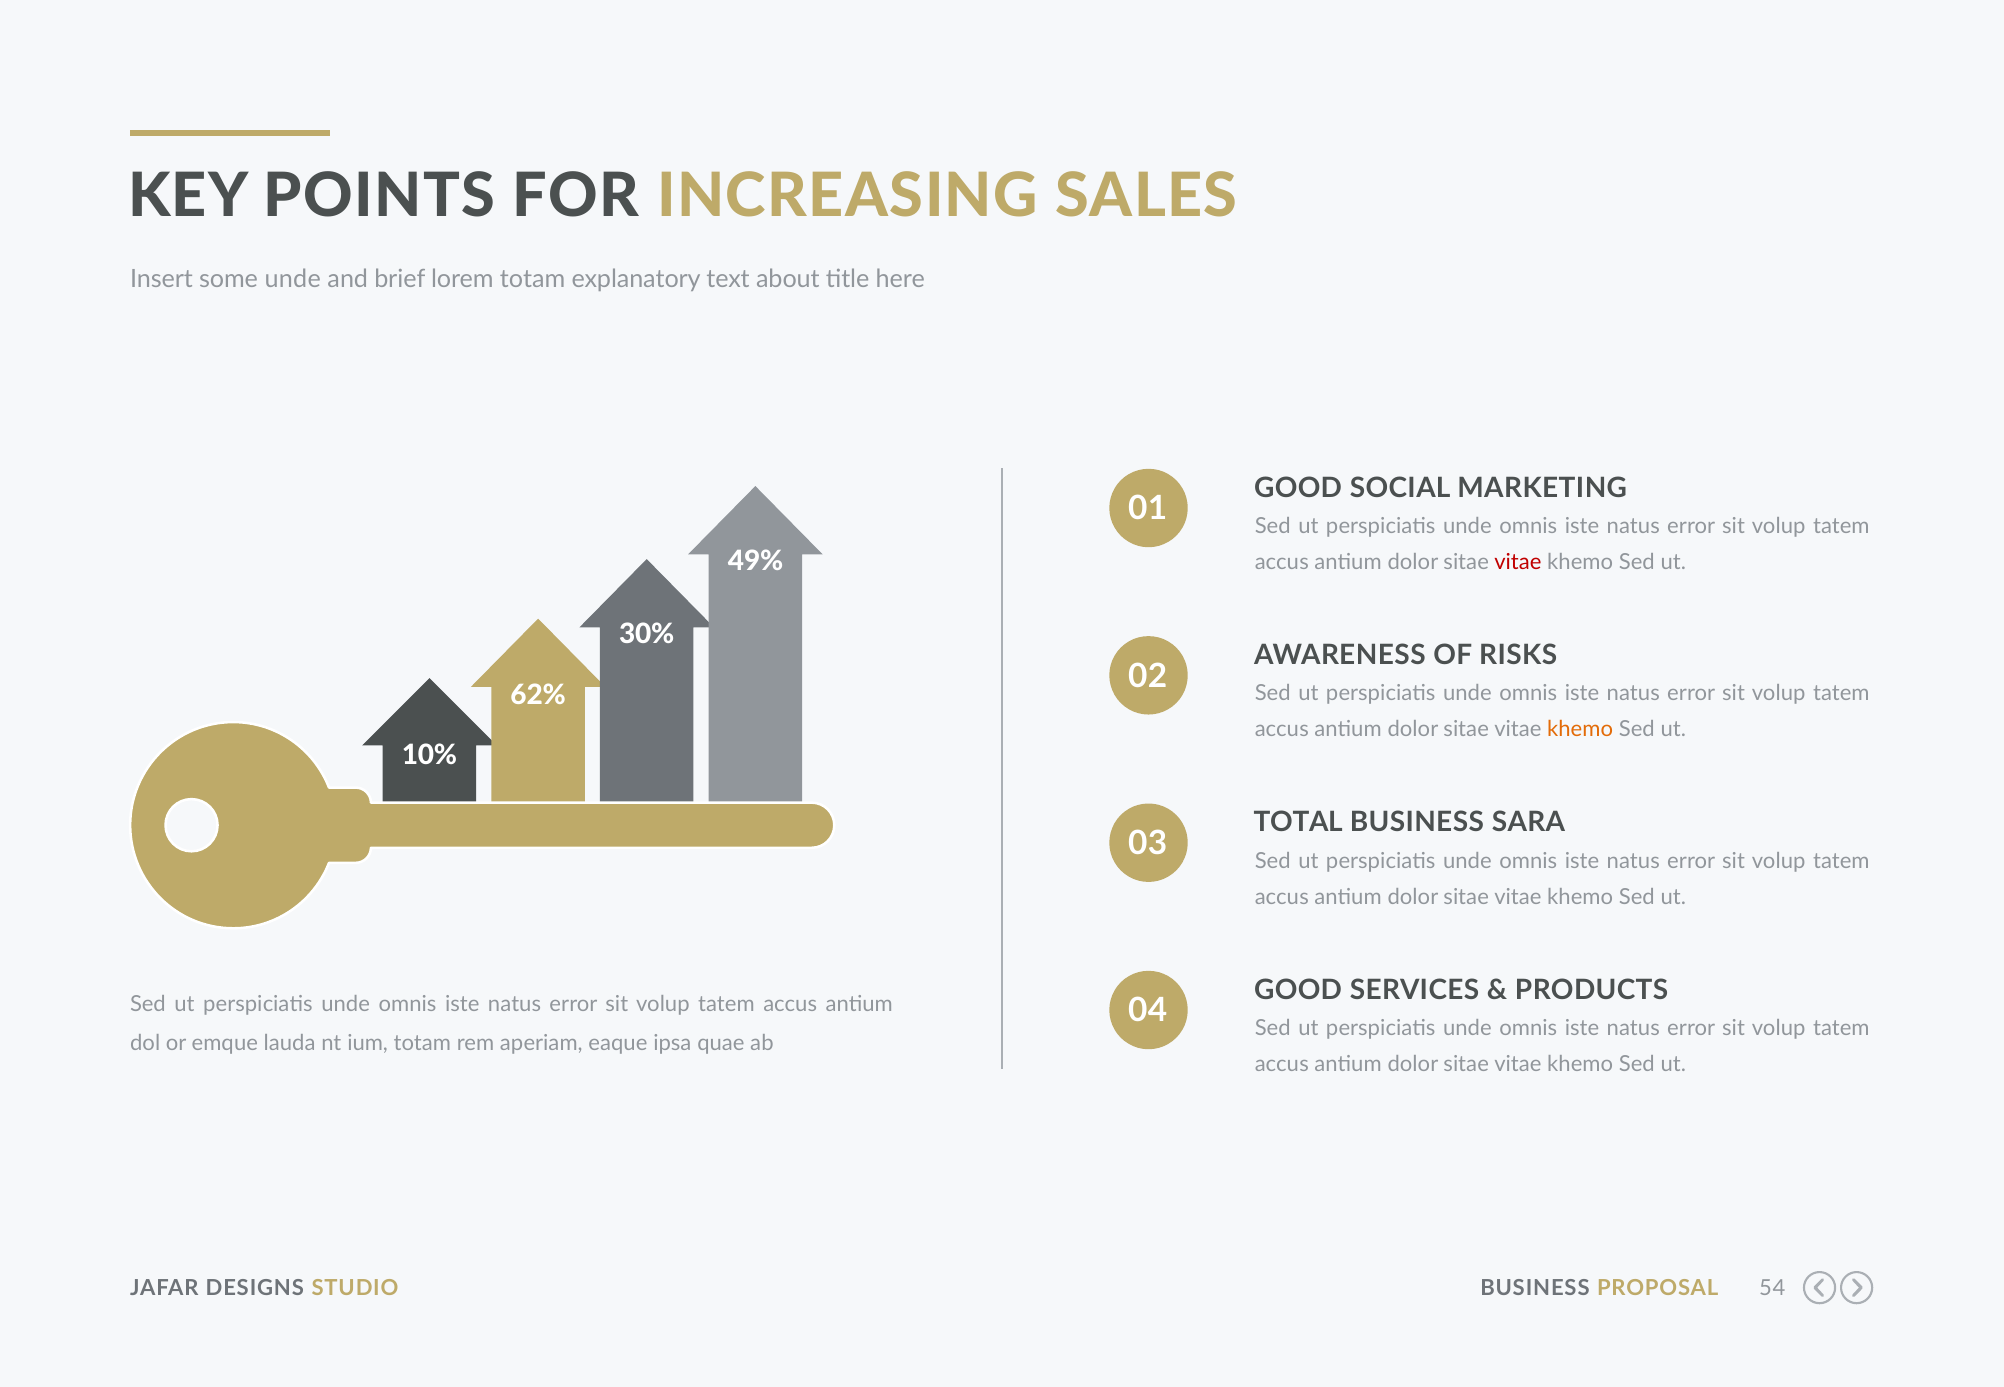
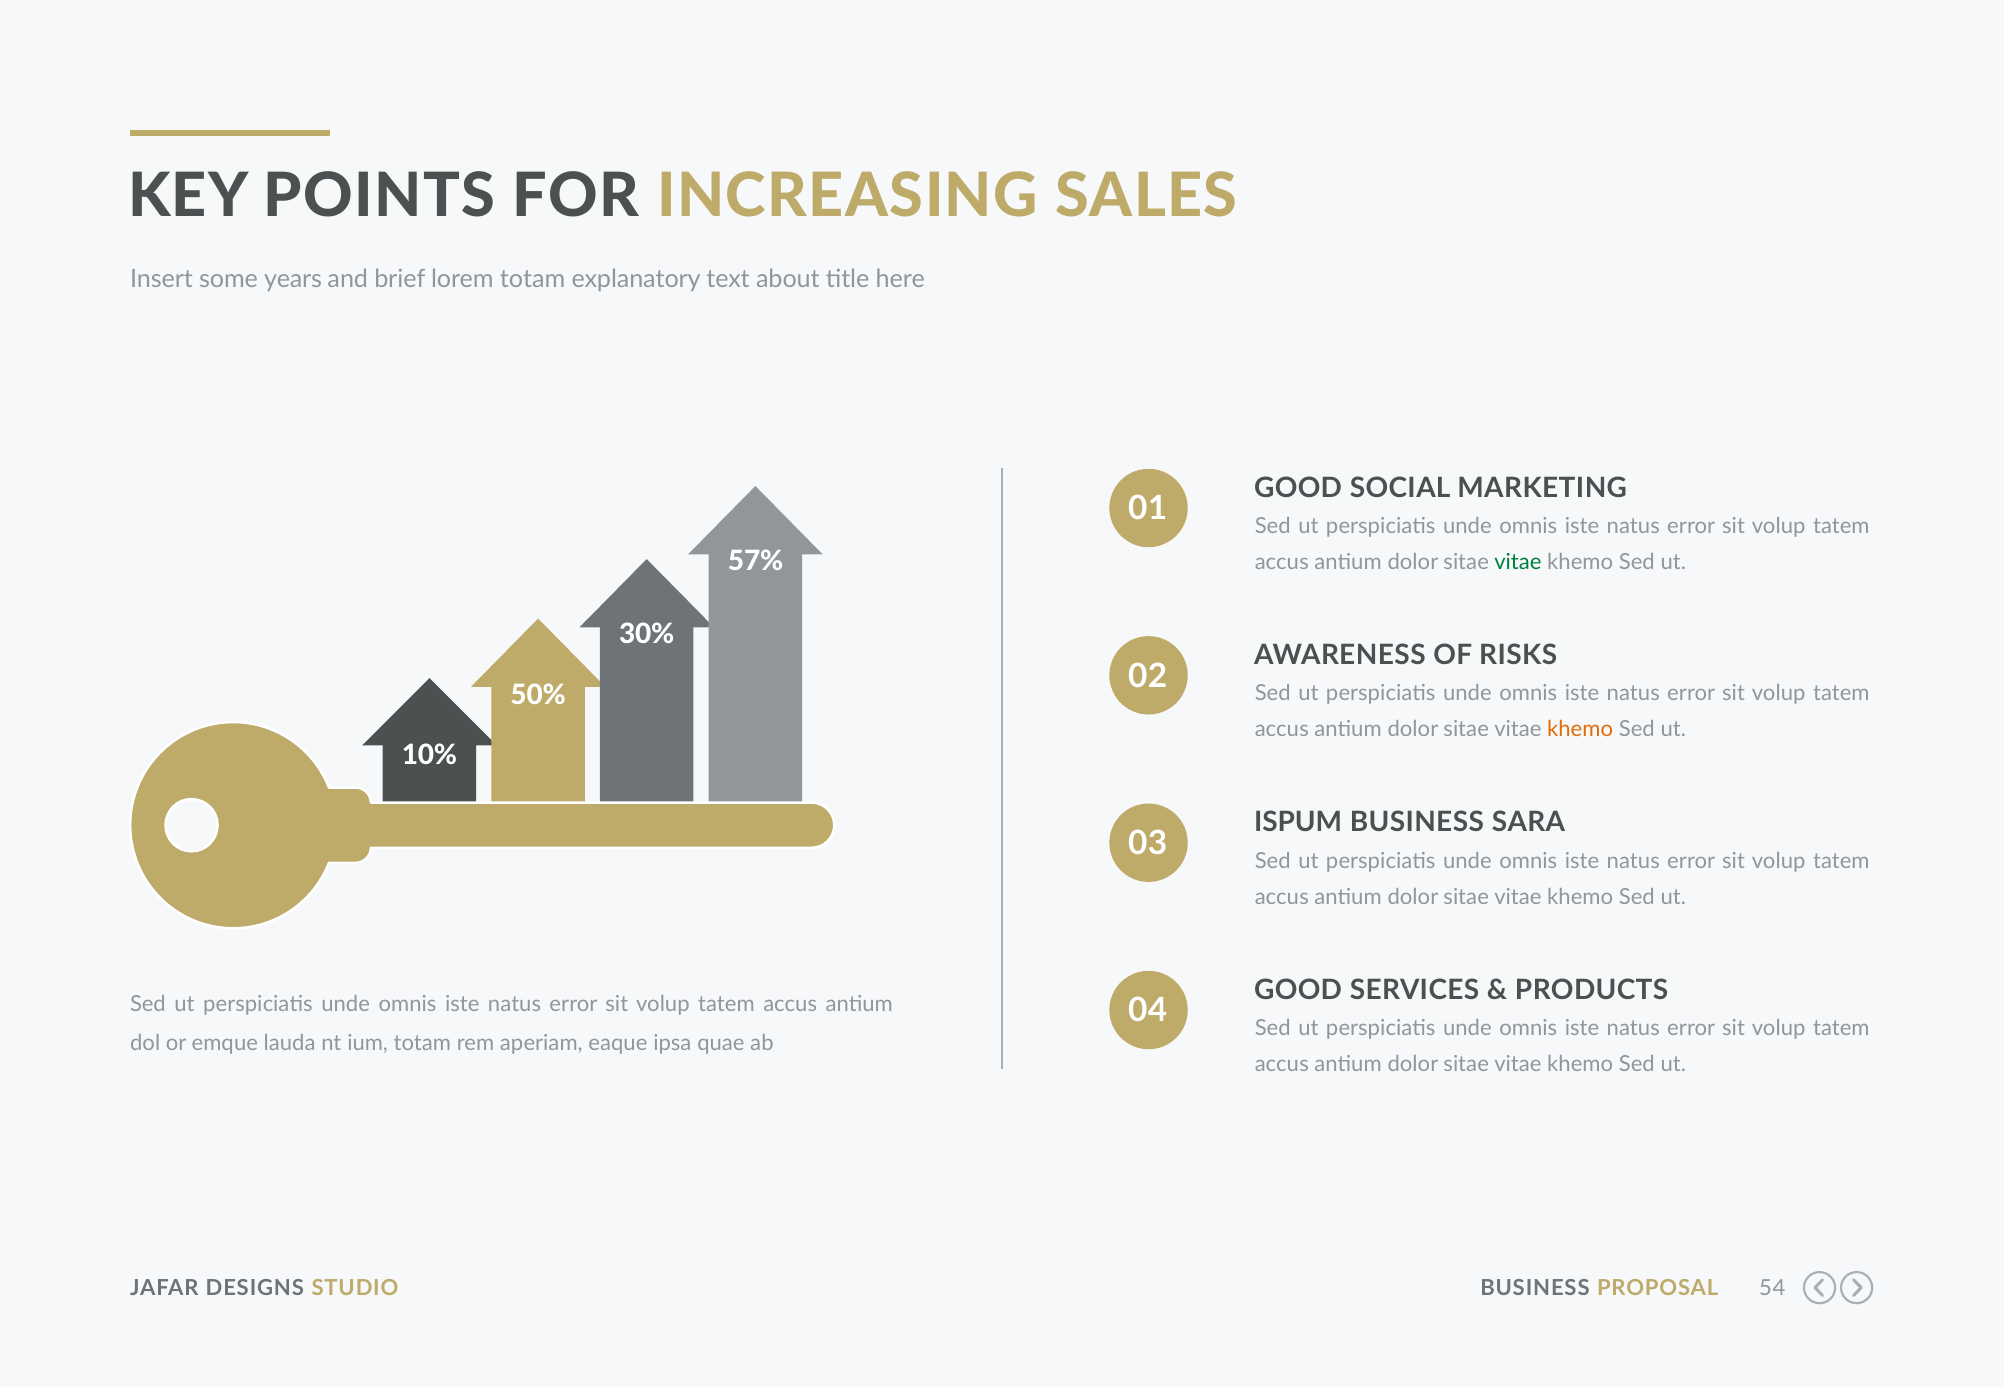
some unde: unde -> years
49%: 49% -> 57%
vitae at (1518, 563) colour: red -> green
62%: 62% -> 50%
TOTAL: TOTAL -> ISPUM
